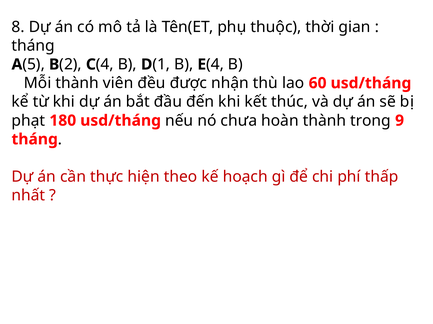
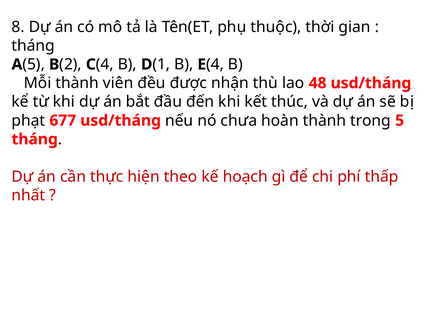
60: 60 -> 48
180: 180 -> 677
trong 9: 9 -> 5
